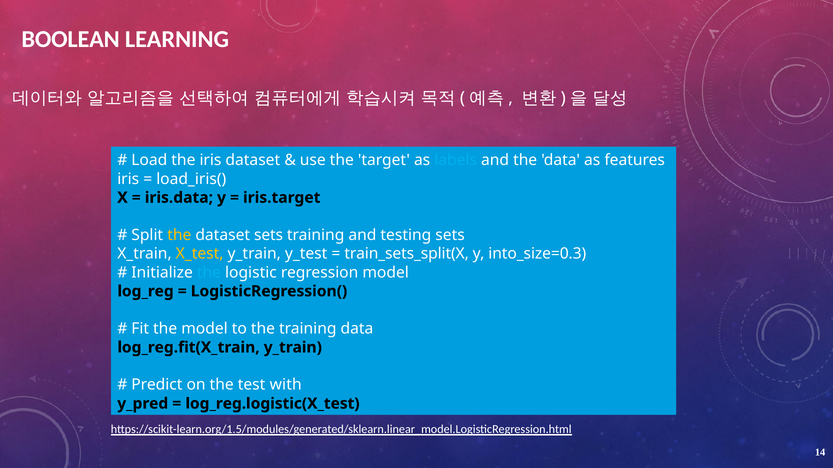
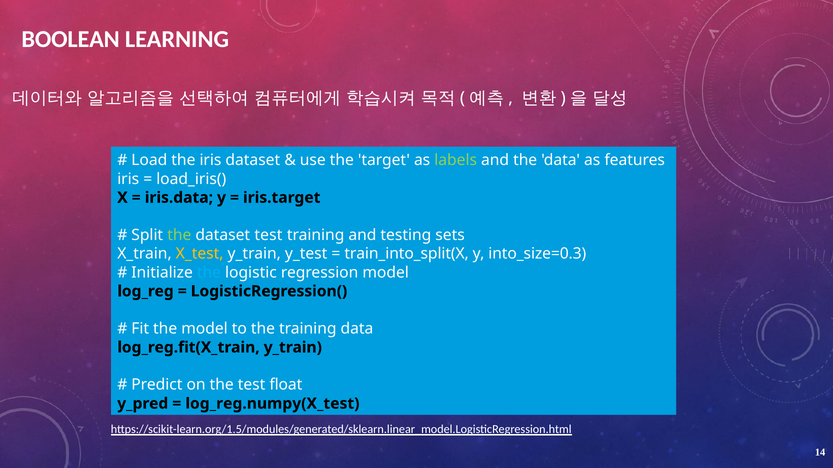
labels colour: light blue -> light green
the at (179, 235) colour: yellow -> light green
dataset sets: sets -> test
train_sets_split(X: train_sets_split(X -> train_into_split(X
with: with -> float
log_reg.logistic(X_test: log_reg.logistic(X_test -> log_reg.numpy(X_test
